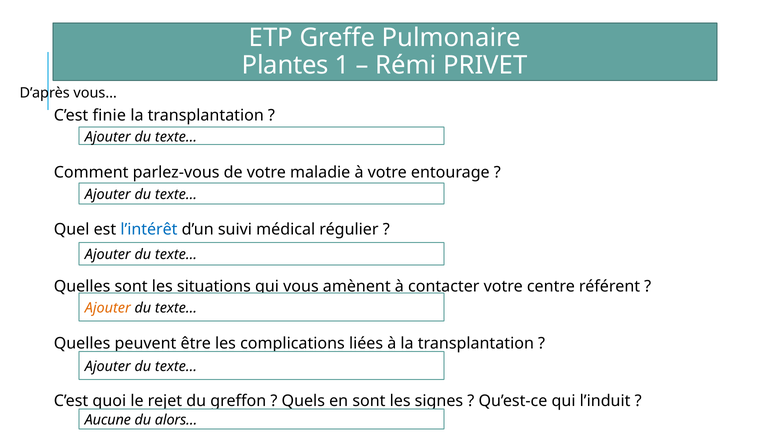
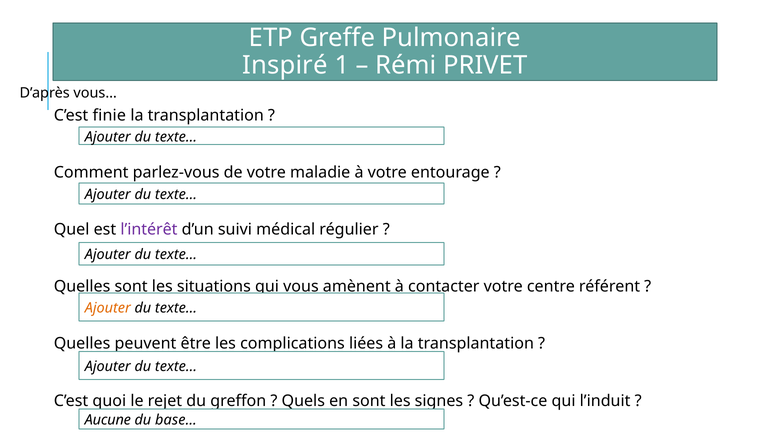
Plantes: Plantes -> Inspiré
l’intérêt colour: blue -> purple
alors…: alors… -> base…
